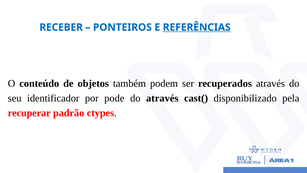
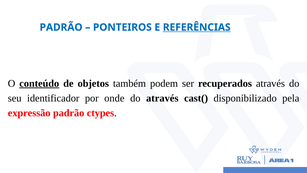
RECEBER at (61, 27): RECEBER -> PADRÃO
conteúdo underline: none -> present
pode: pode -> onde
recuperar: recuperar -> expressão
